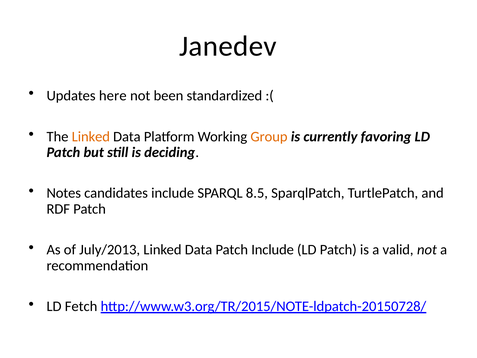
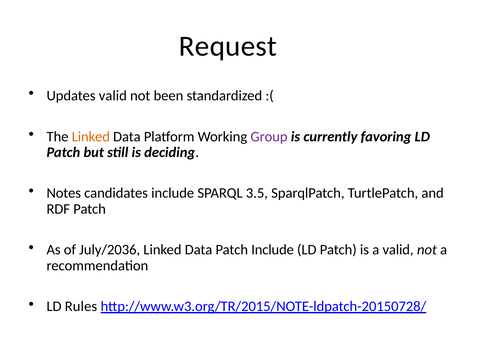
Janedev: Janedev -> Request
Updates here: here -> valid
Group colour: orange -> purple
8.5: 8.5 -> 3.5
July/2013: July/2013 -> July/2036
Fetch: Fetch -> Rules
